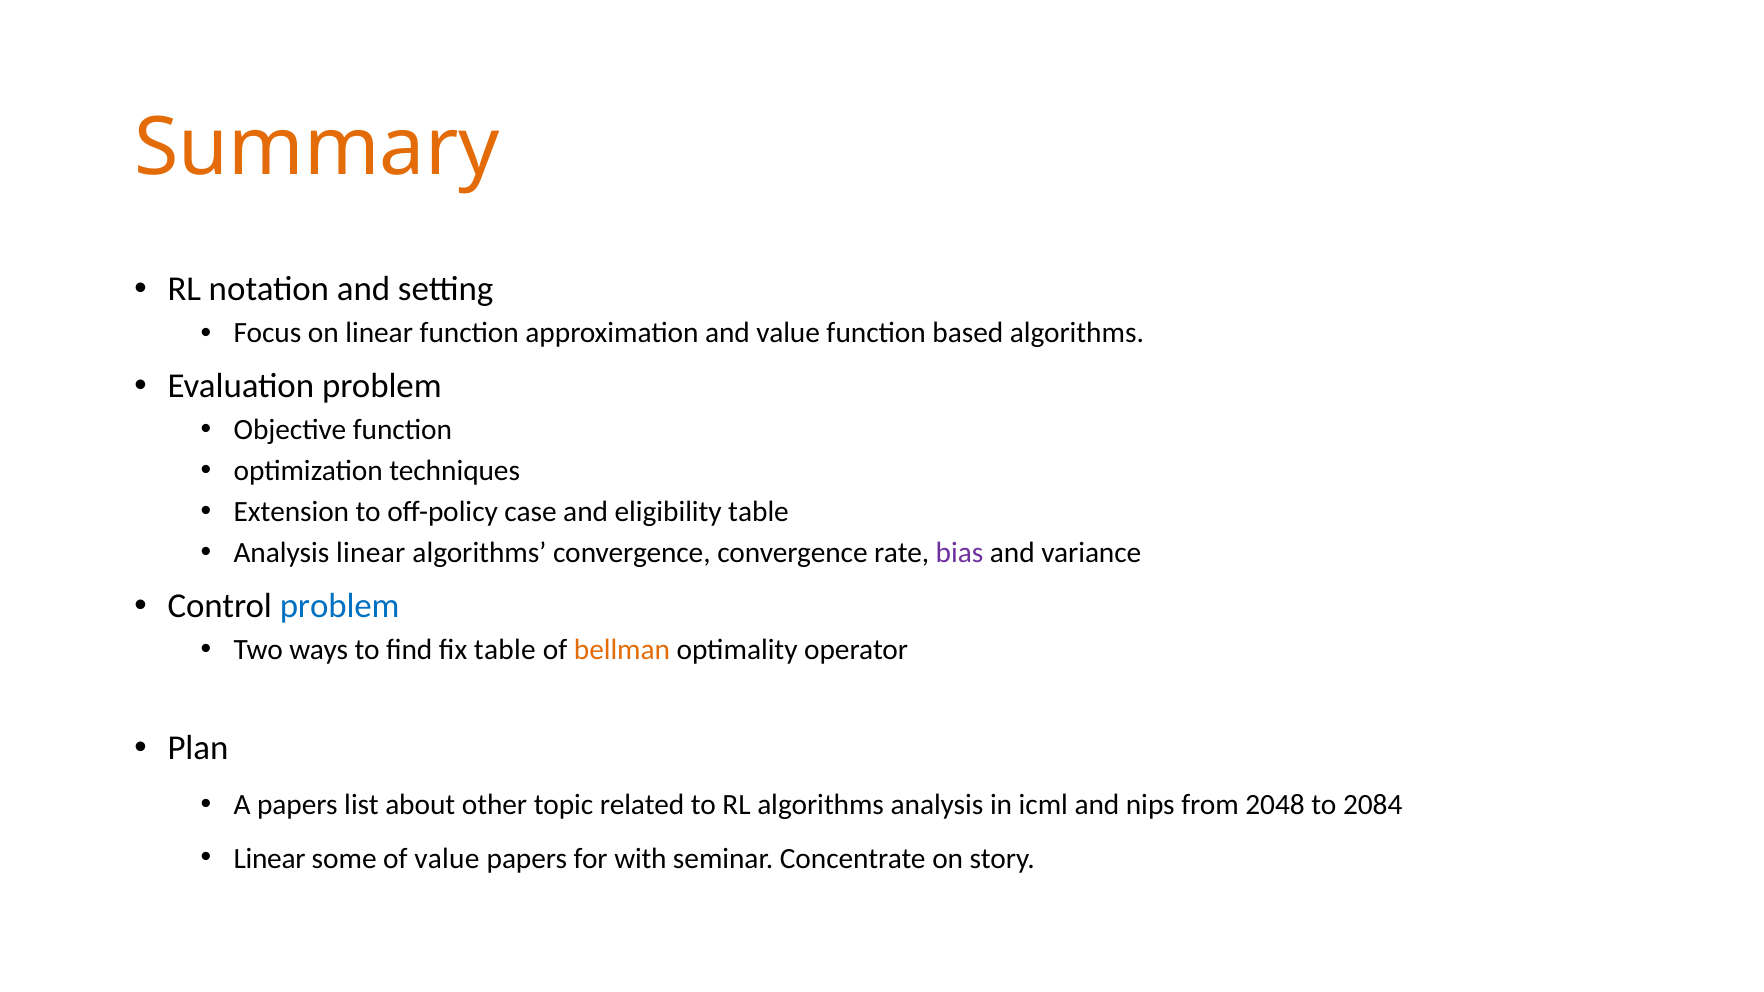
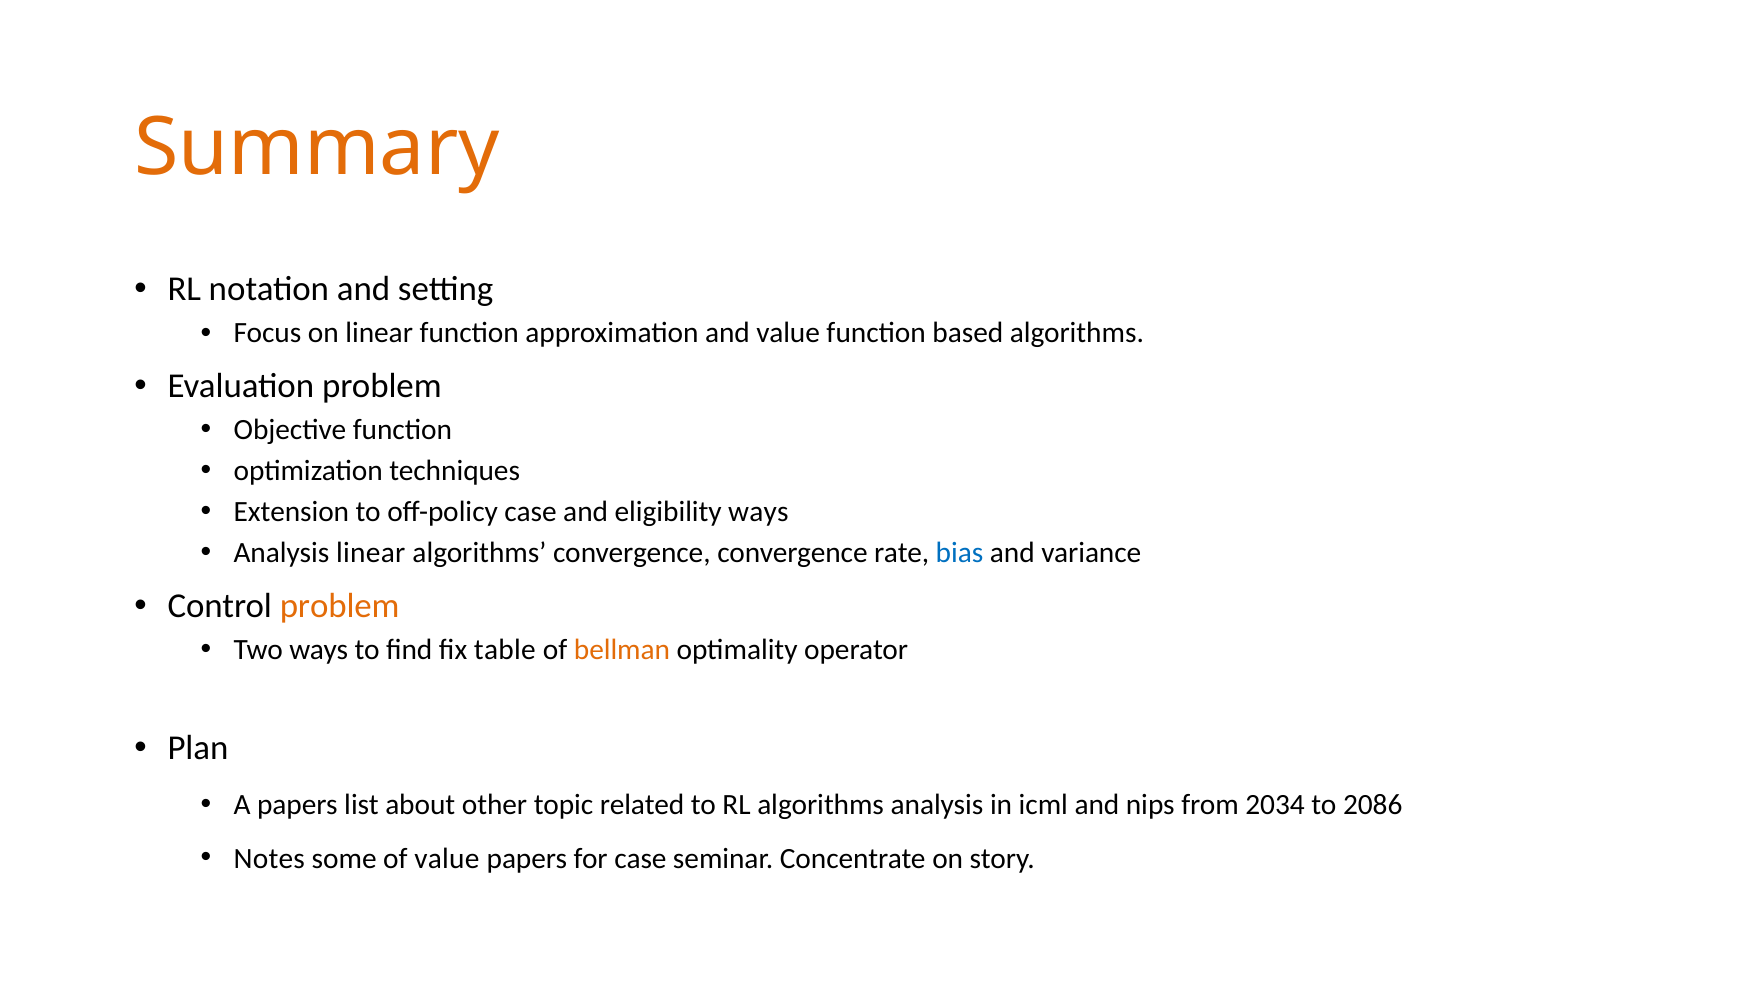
eligibility table: table -> ways
bias colour: purple -> blue
problem at (340, 606) colour: blue -> orange
2048: 2048 -> 2034
2084: 2084 -> 2086
Linear at (270, 859): Linear -> Notes
for with: with -> case
